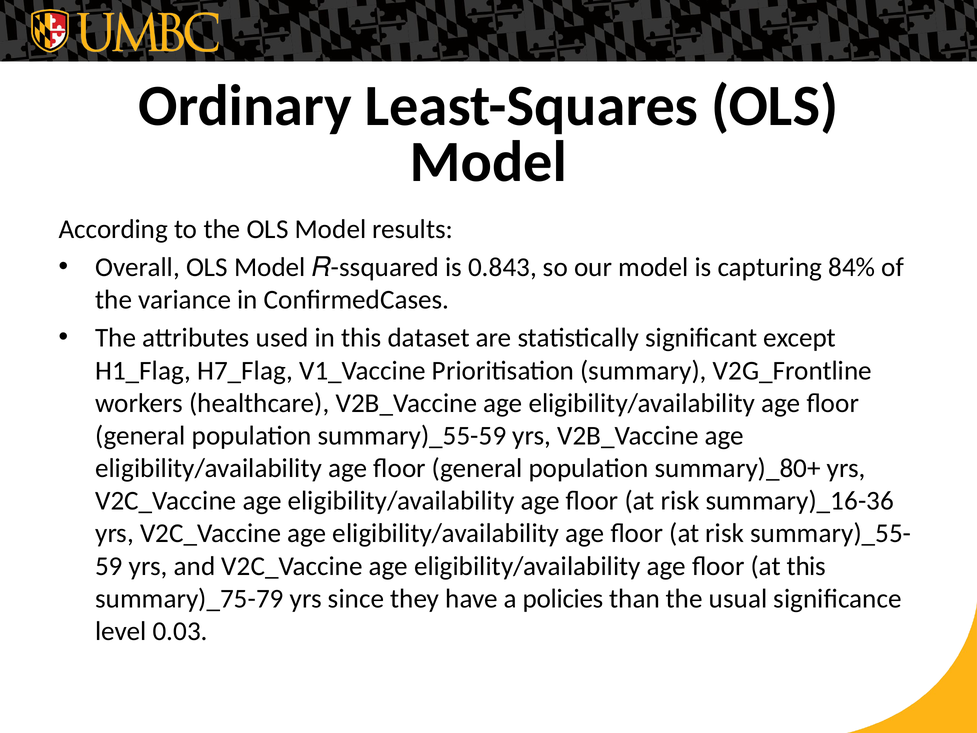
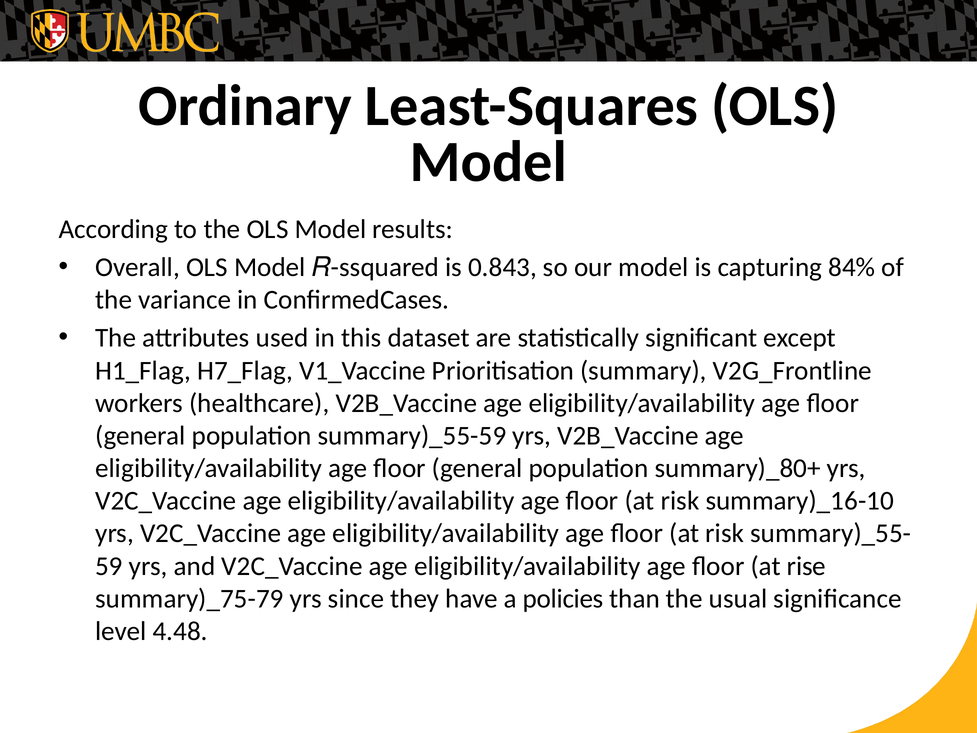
summary)_16-36: summary)_16-36 -> summary)_16-10
at this: this -> rise
0.03: 0.03 -> 4.48
